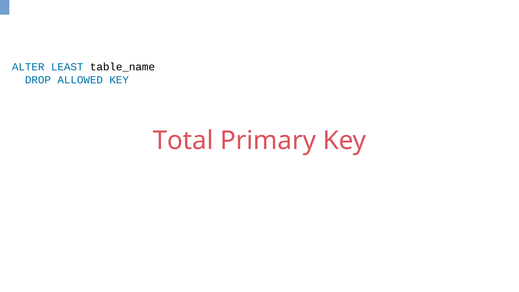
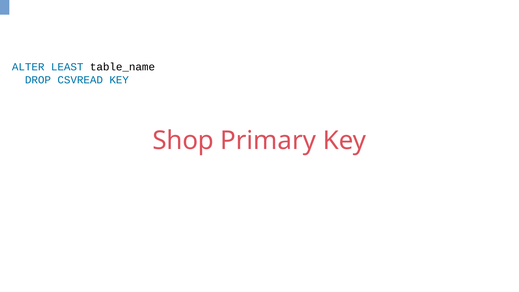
ALLOWED: ALLOWED -> CSVREAD
Total: Total -> Shop
